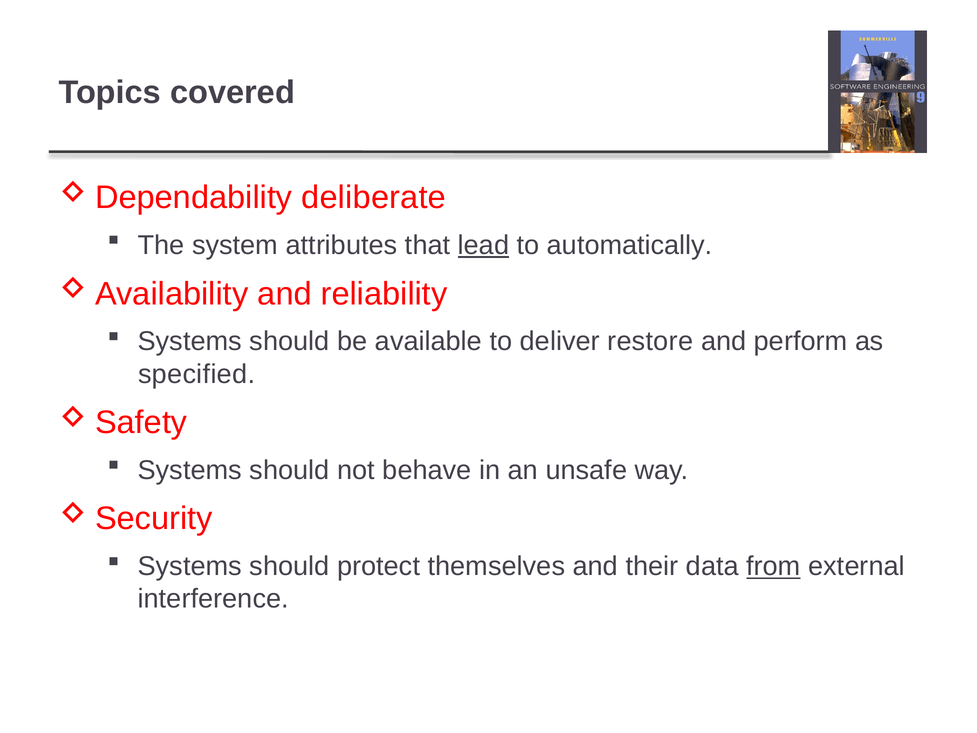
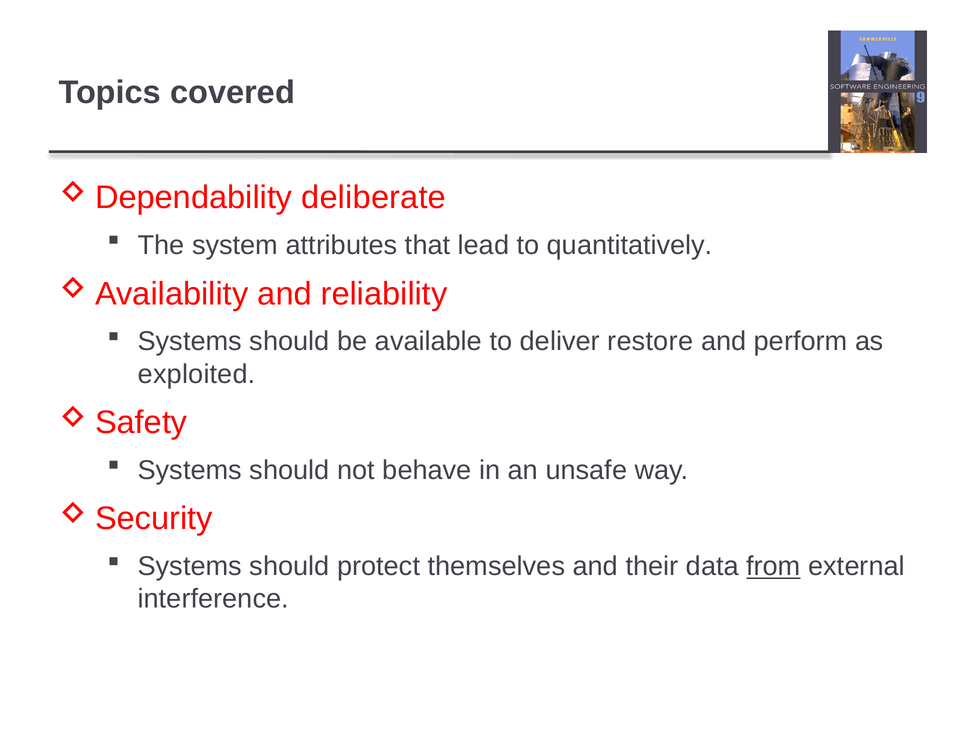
lead underline: present -> none
automatically: automatically -> quantitatively
specified: specified -> exploited
